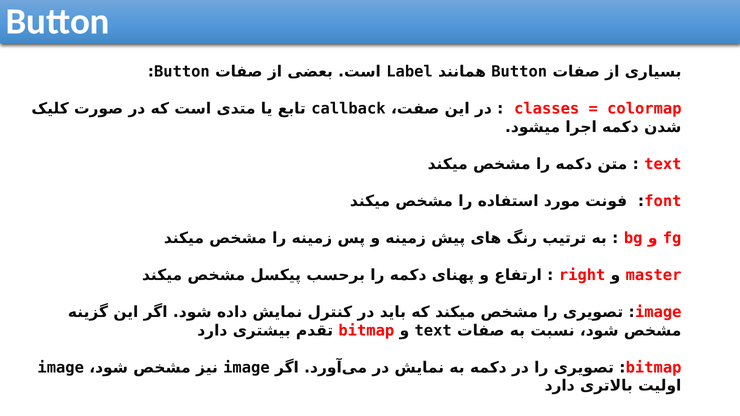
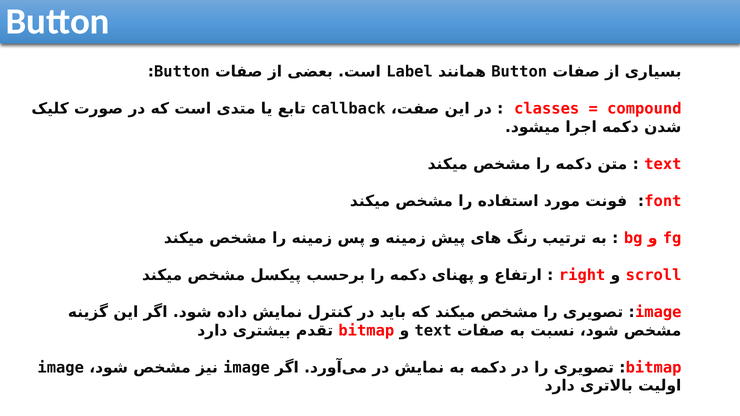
colormap: colormap -> compound
master: master -> scroll
